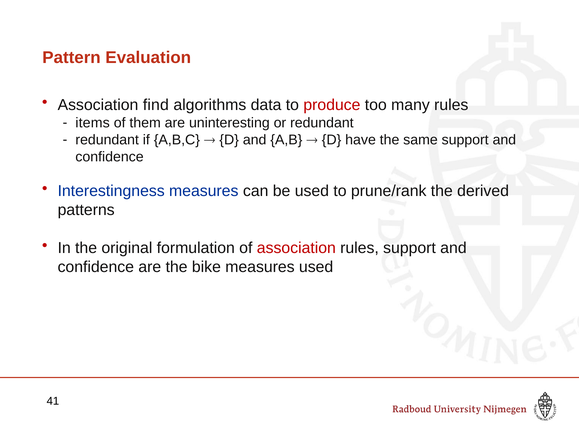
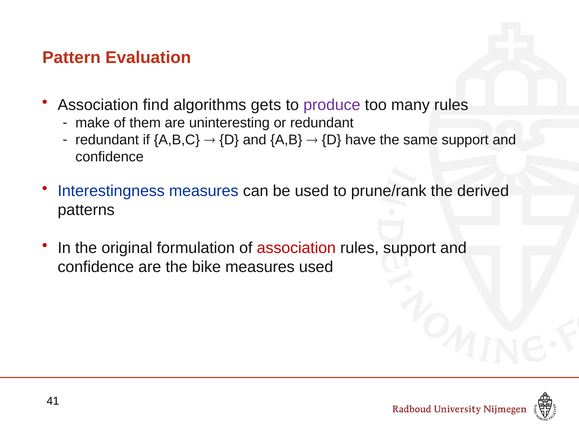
data: data -> gets
produce colour: red -> purple
items: items -> make
